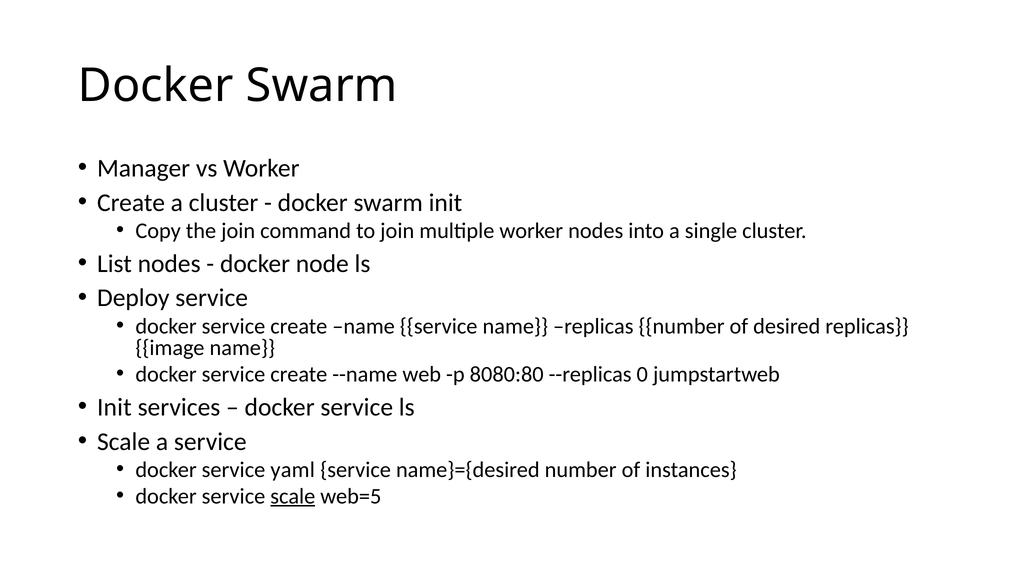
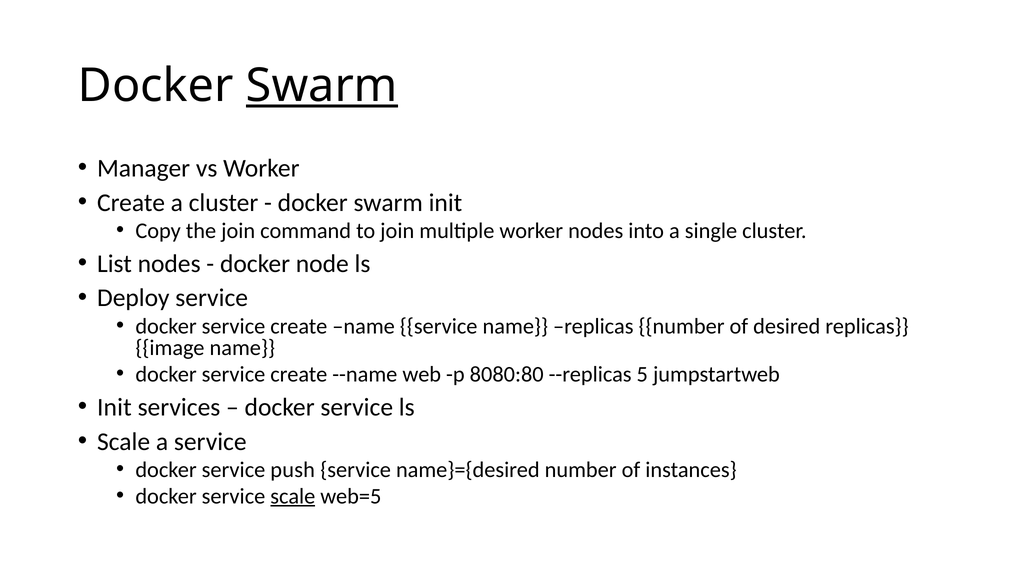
Swarm at (322, 86) underline: none -> present
0: 0 -> 5
yaml: yaml -> push
